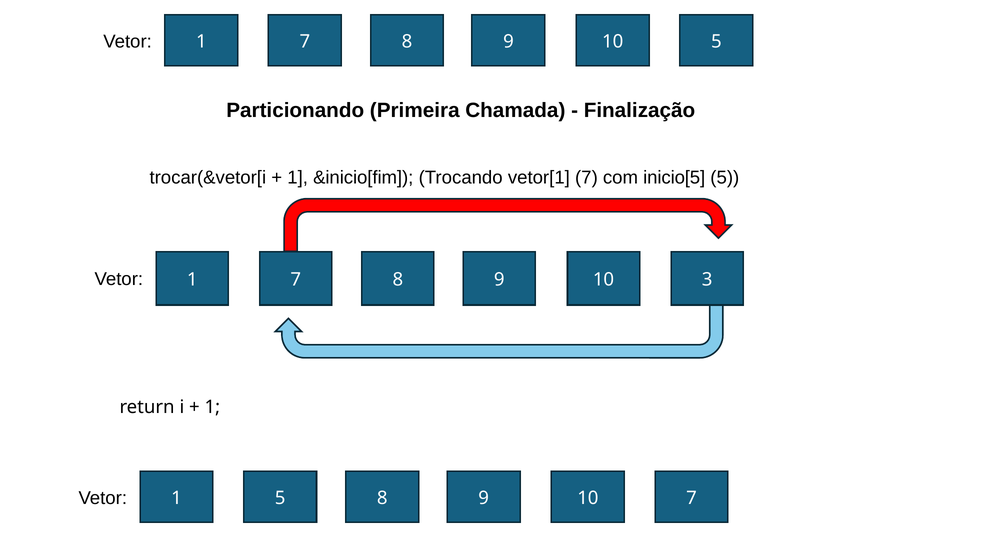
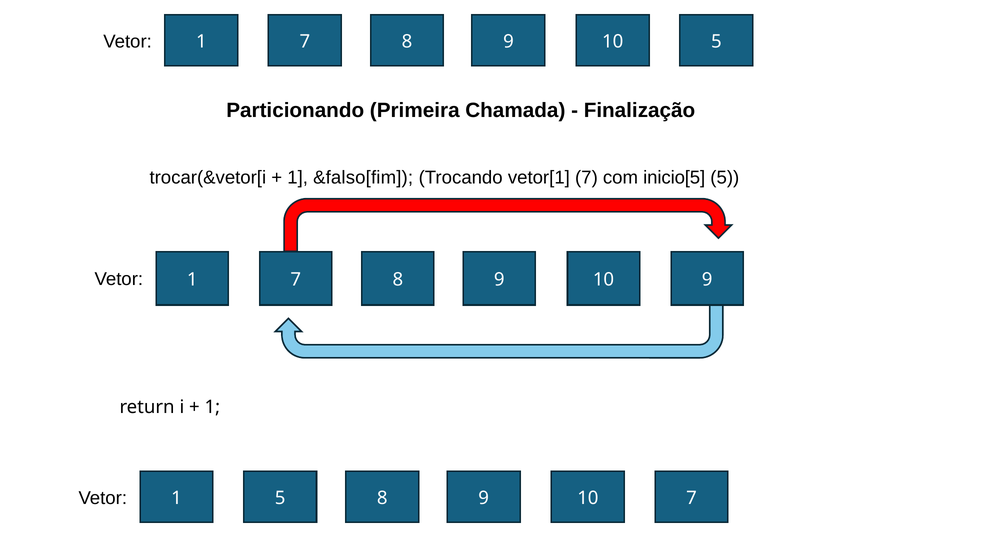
&inicio[fim: &inicio[fim -> &falso[fim
10 3: 3 -> 9
